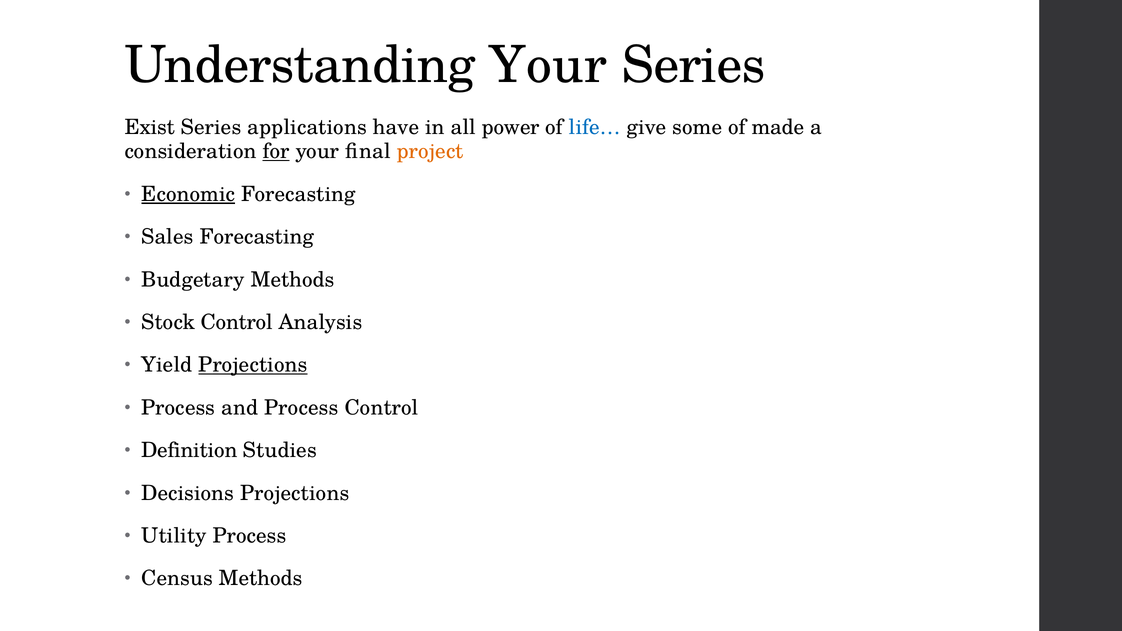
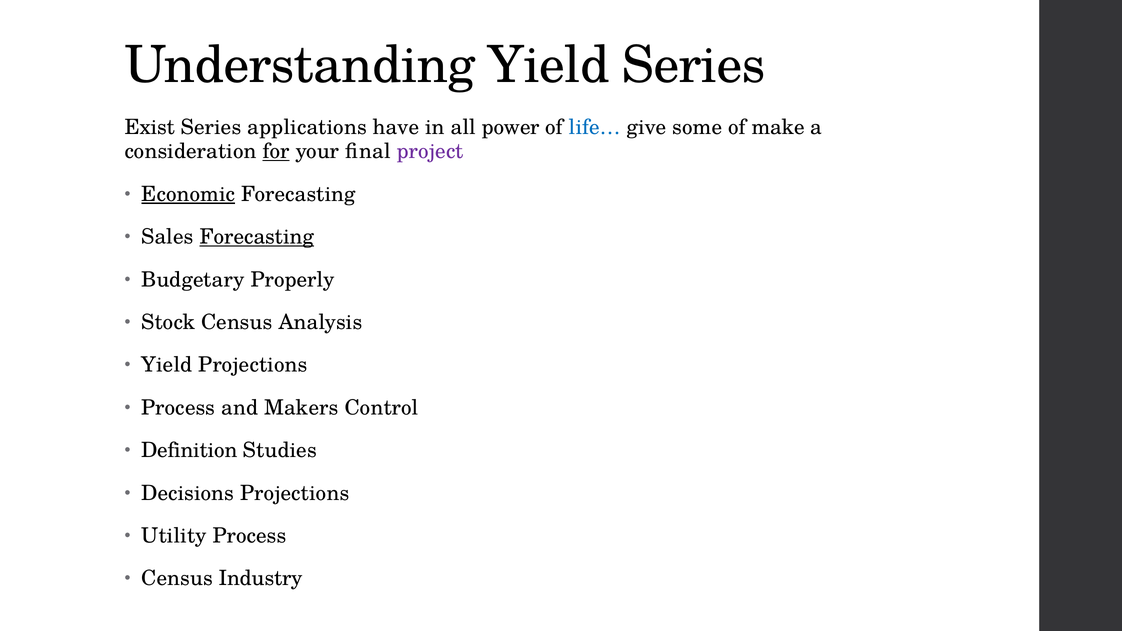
Understanding Your: Your -> Yield
made: made -> make
project colour: orange -> purple
Forecasting at (257, 237) underline: none -> present
Budgetary Methods: Methods -> Properly
Stock Control: Control -> Census
Projections at (253, 365) underline: present -> none
and Process: Process -> Makers
Census Methods: Methods -> Industry
